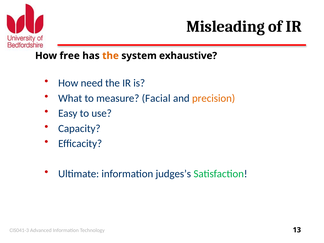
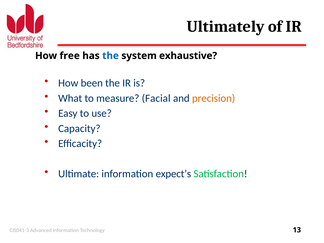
Misleading: Misleading -> Ultimately
the at (111, 56) colour: orange -> blue
need: need -> been
judges’s: judges’s -> expect’s
